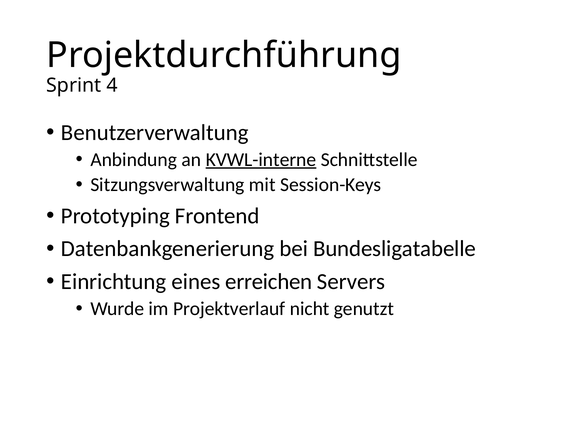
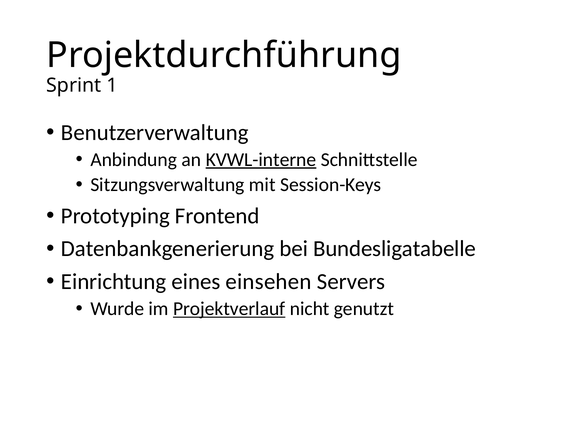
4: 4 -> 1
erreichen: erreichen -> einsehen
Projektverlauf underline: none -> present
